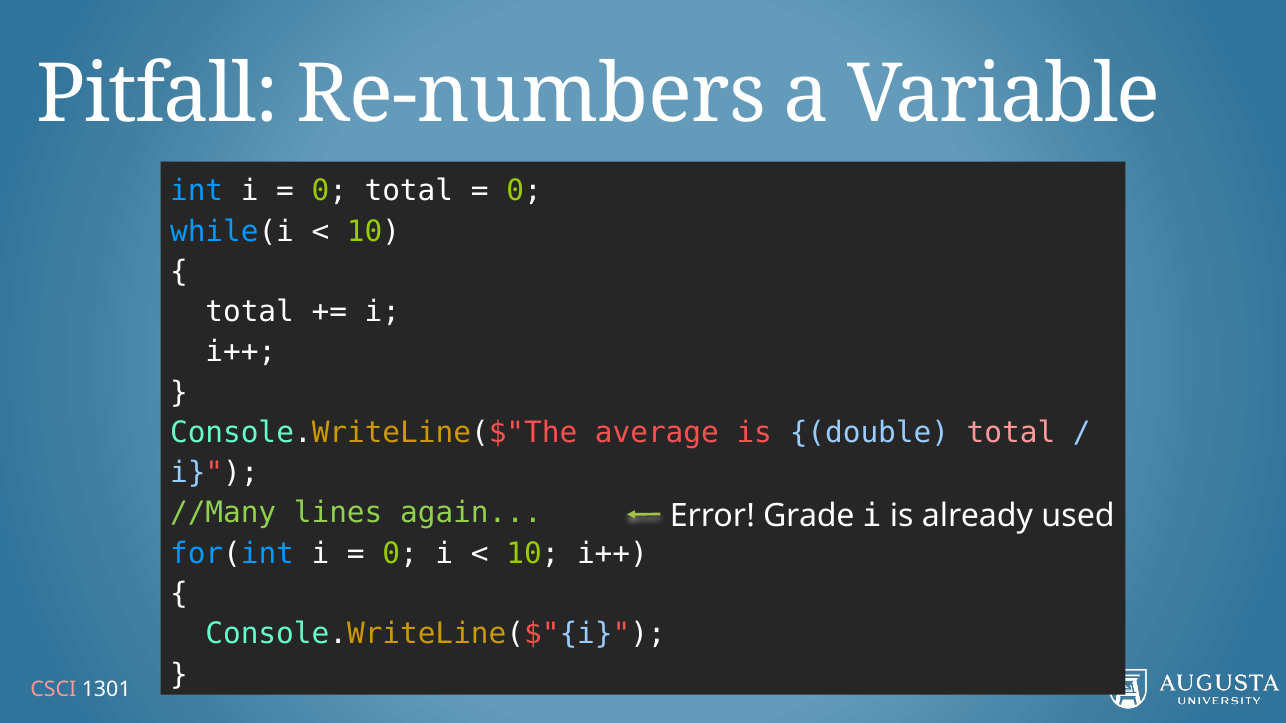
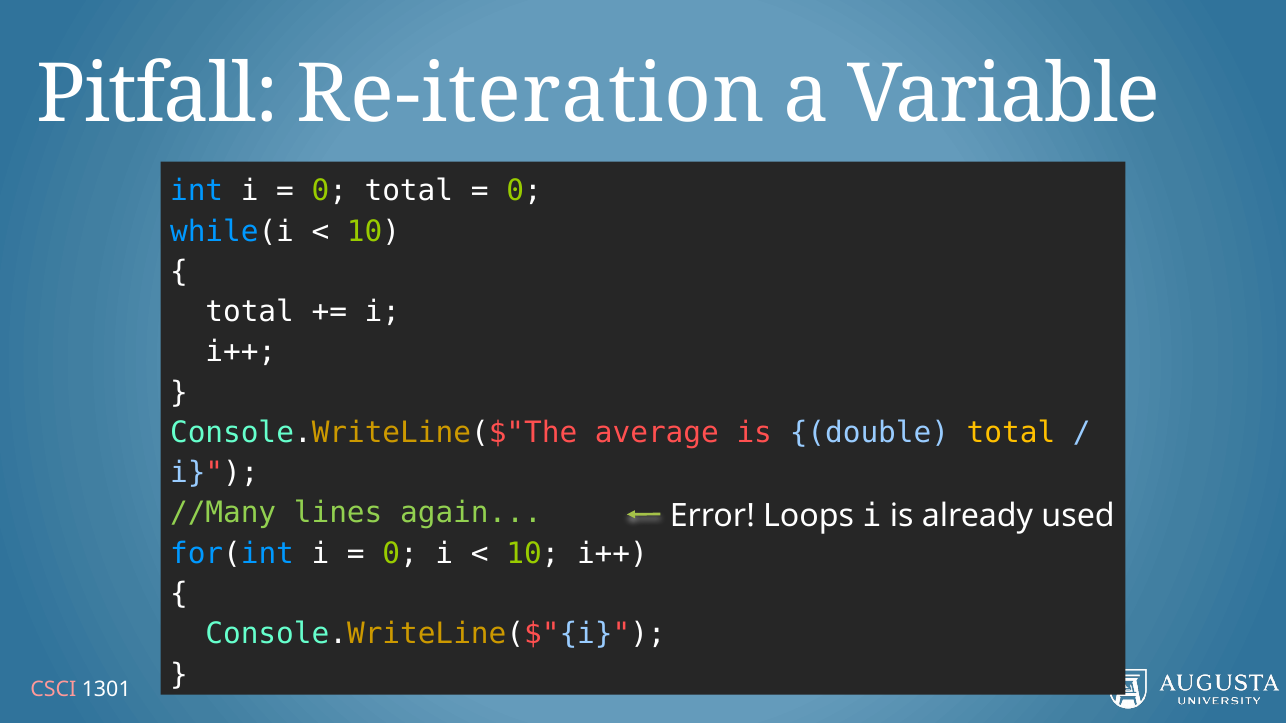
Re-numbers: Re-numbers -> Re-iteration
total at (1011, 433) colour: pink -> yellow
Grade: Grade -> Loops
